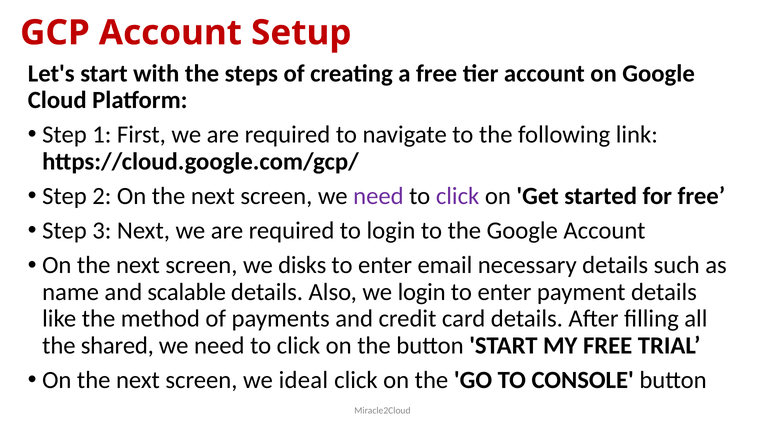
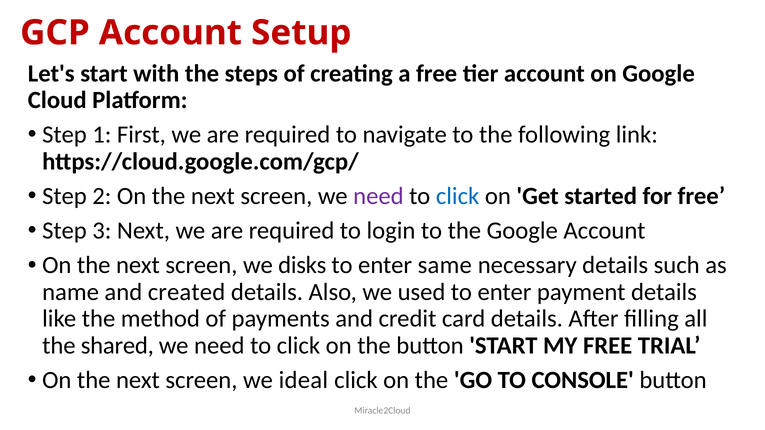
click at (458, 196) colour: purple -> blue
email: email -> same
scalable: scalable -> created
we login: login -> used
